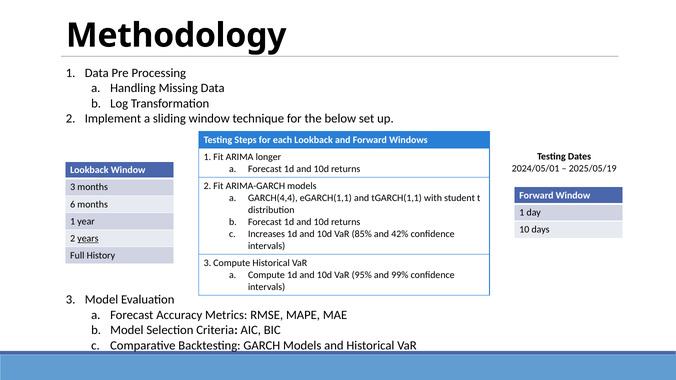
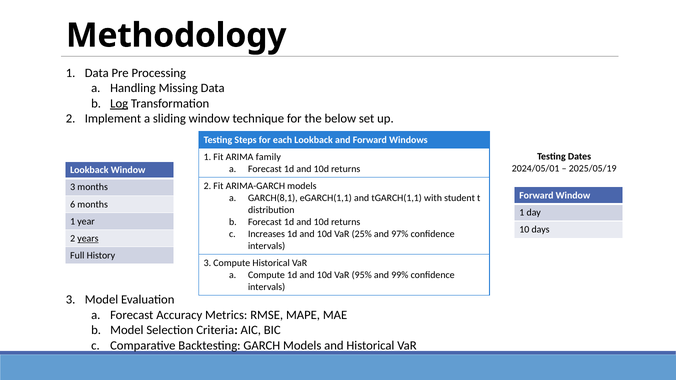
Log underline: none -> present
longer: longer -> family
GARCH(4,4: GARCH(4,4 -> GARCH(8,1
85%: 85% -> 25%
42%: 42% -> 97%
